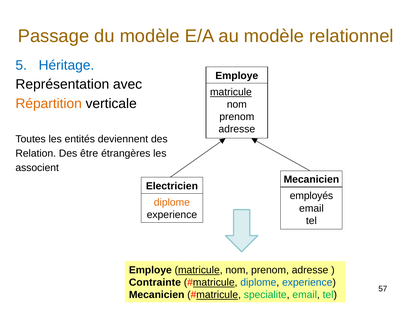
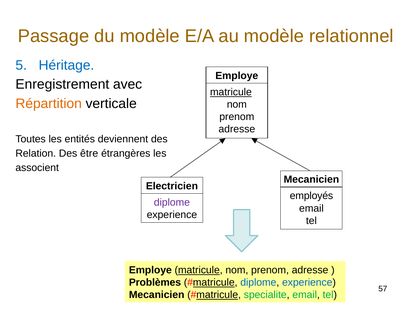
Représentation: Représentation -> Enregistrement
diplome at (172, 202) colour: orange -> purple
Contrainte: Contrainte -> Problèmes
